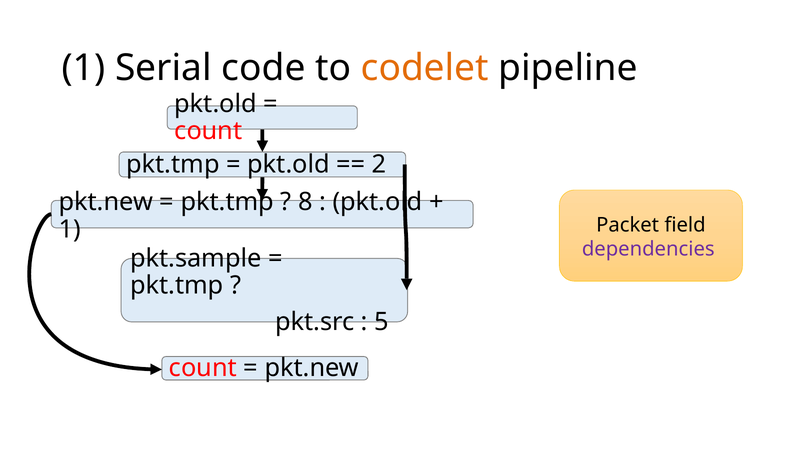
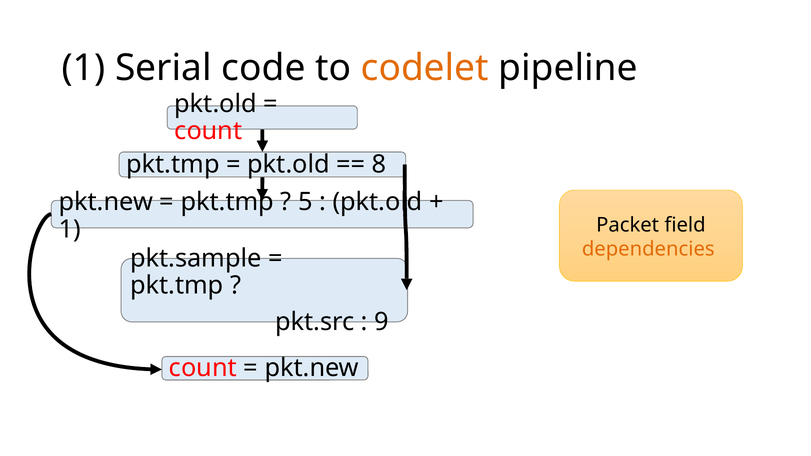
2: 2 -> 8
8: 8 -> 5
dependencies colour: purple -> orange
5: 5 -> 9
